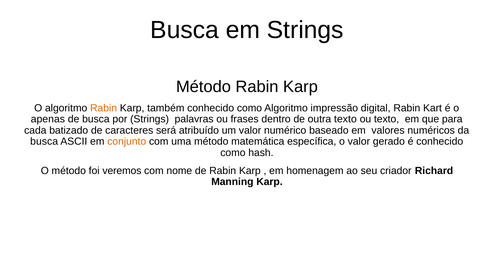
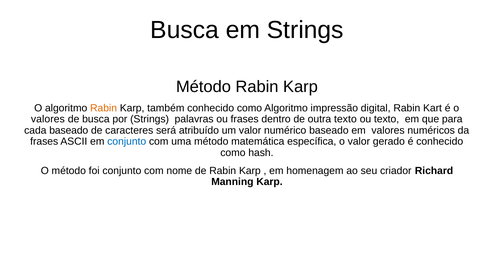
apenas at (48, 119): apenas -> valores
cada batizado: batizado -> baseado
busca at (44, 141): busca -> frases
conjunto at (127, 141) colour: orange -> blue
foi veremos: veremos -> conjunto
